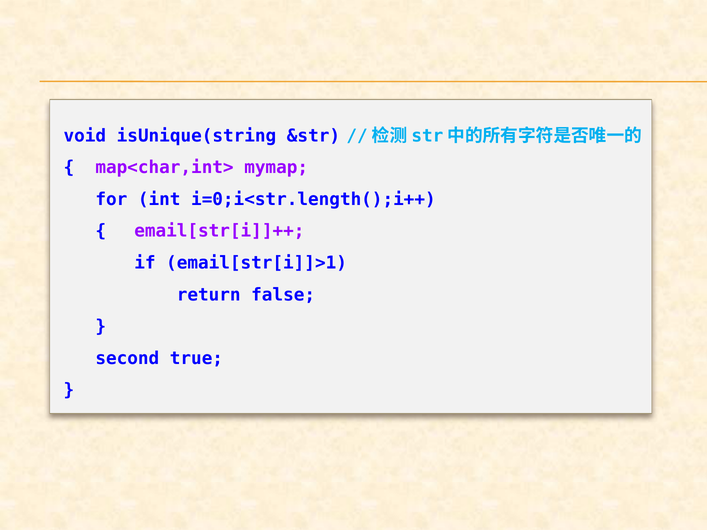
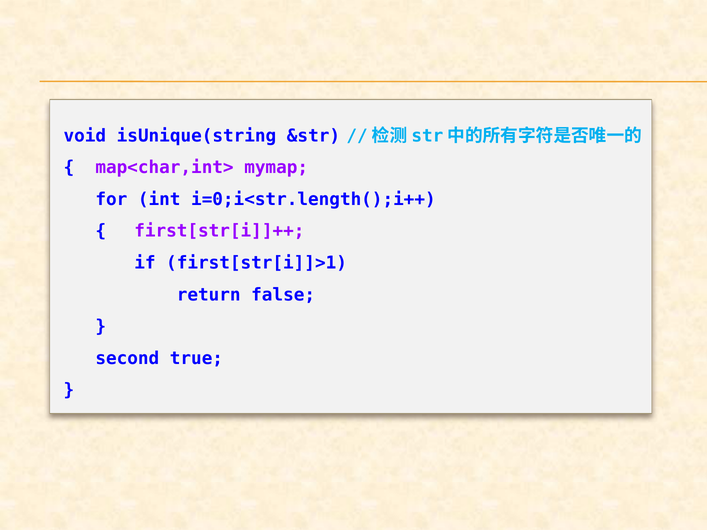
email[str[i]]++: email[str[i]]++ -> first[str[i]]++
email[str[i]]>1: email[str[i]]>1 -> first[str[i]]>1
